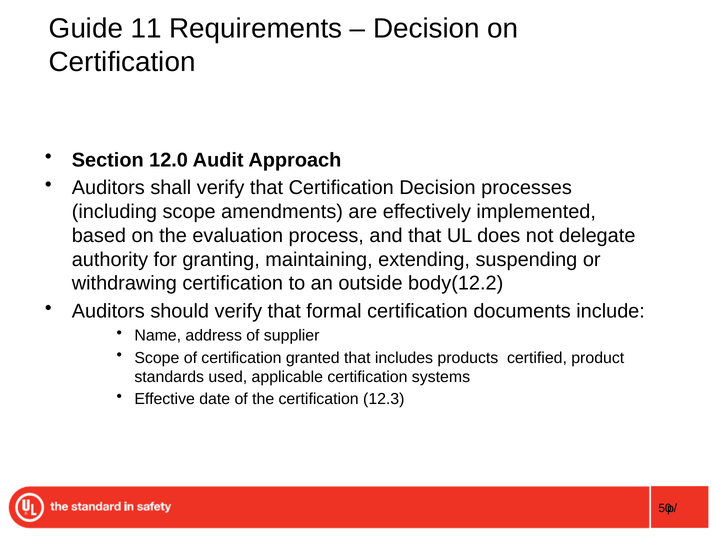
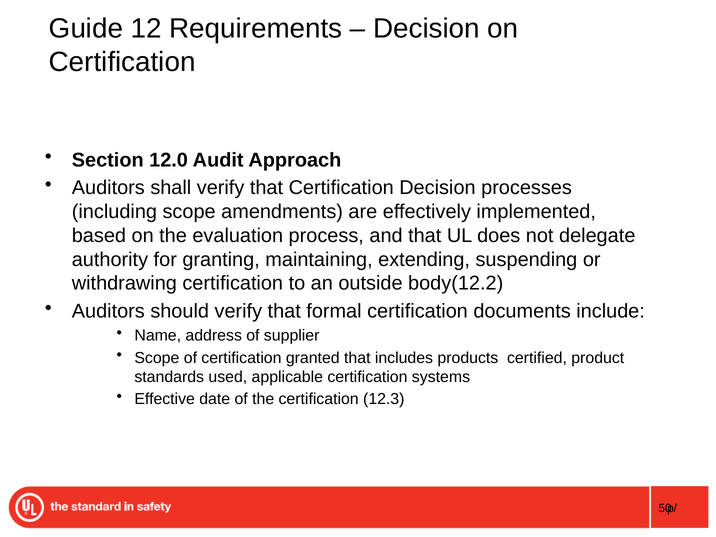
11: 11 -> 12
